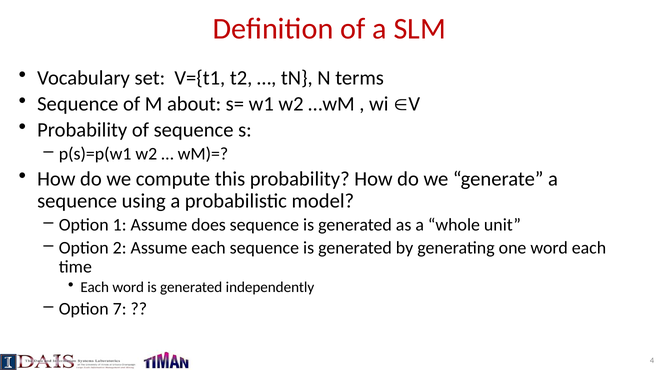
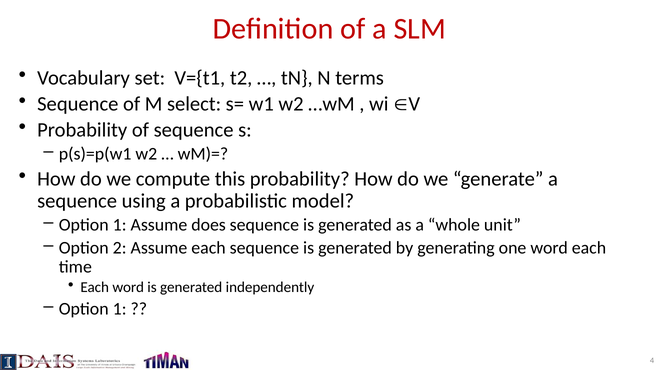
about: about -> select
7 at (120, 309): 7 -> 1
